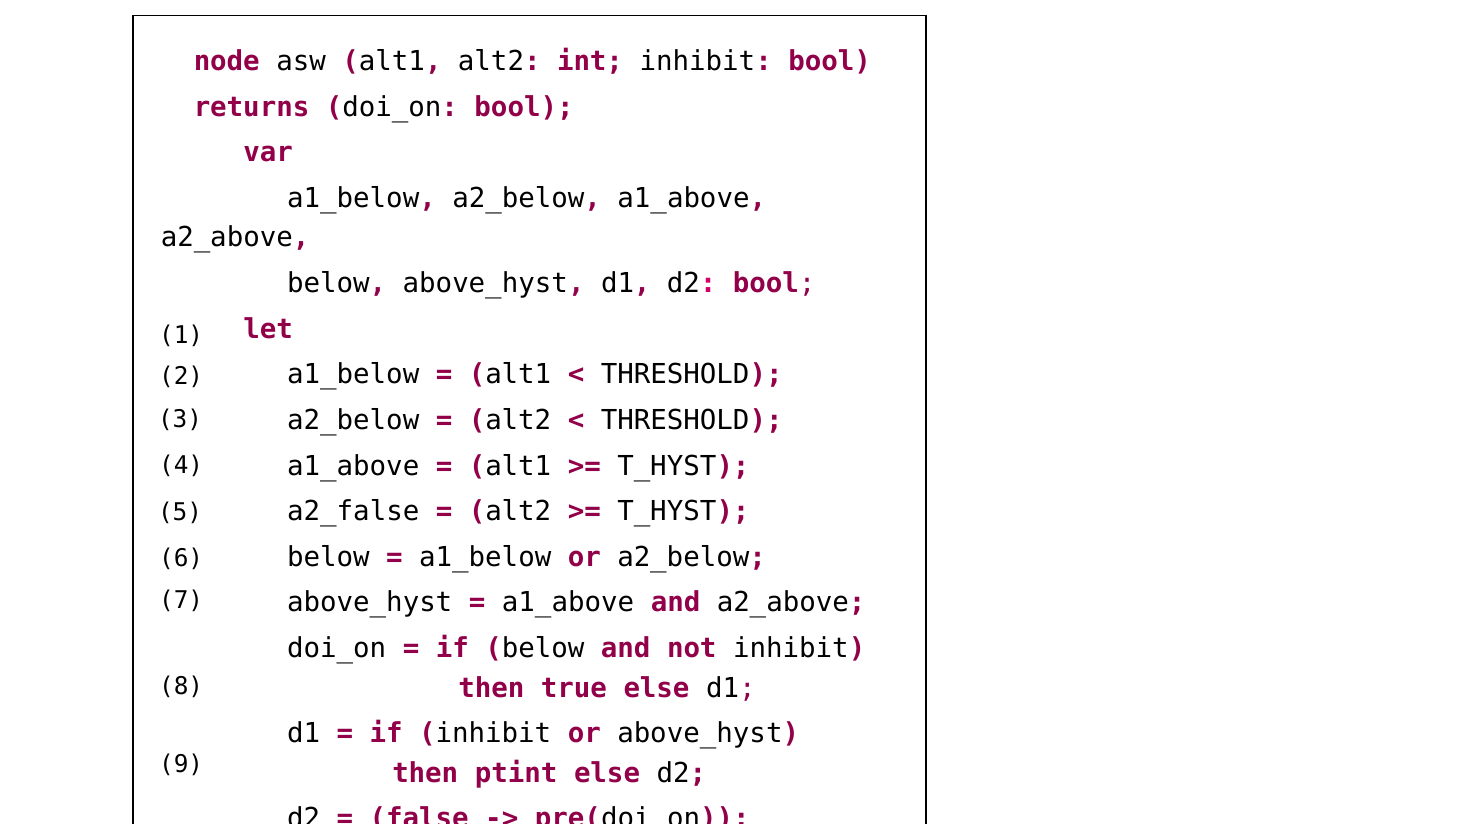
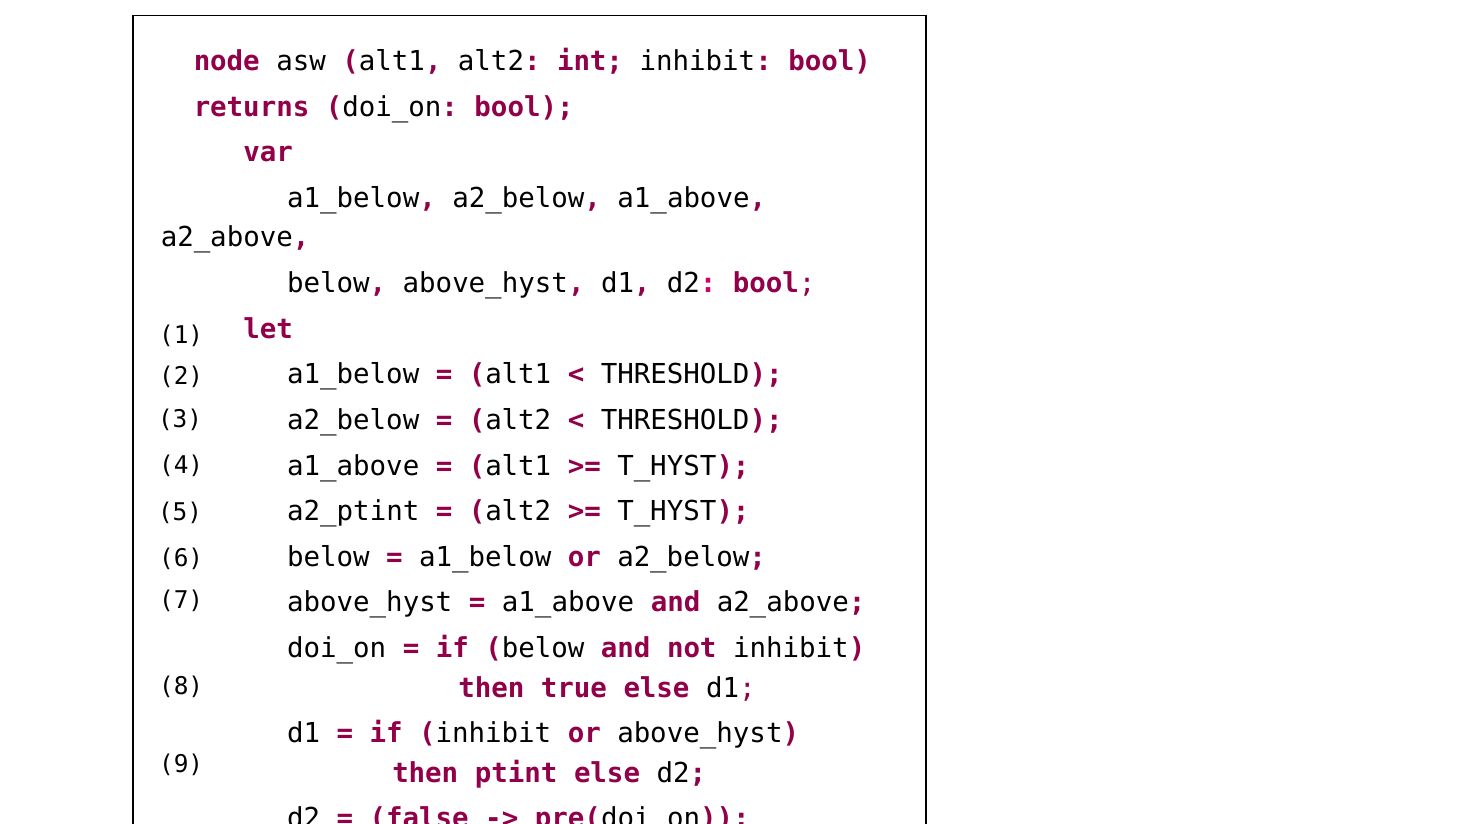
a2_false: a2_false -> a2_ptint
